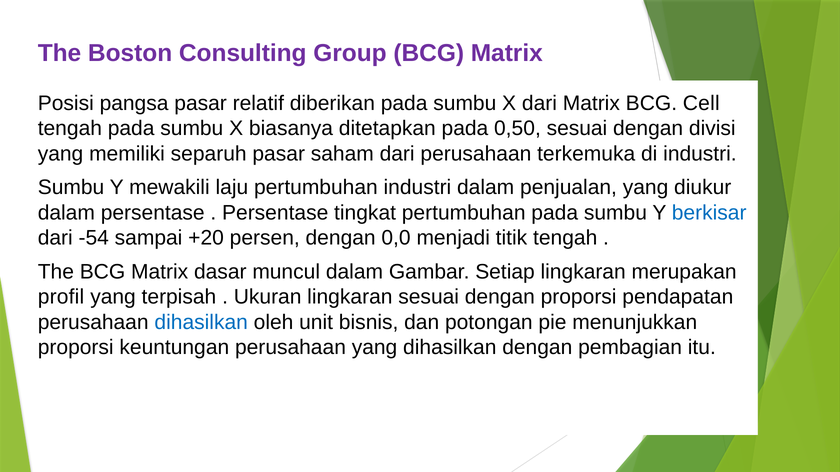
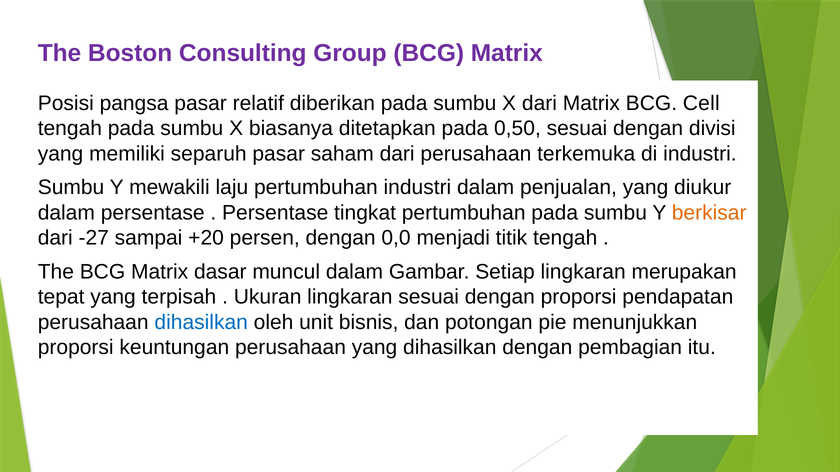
berkisar colour: blue -> orange
-54: -54 -> -27
profil: profil -> tepat
